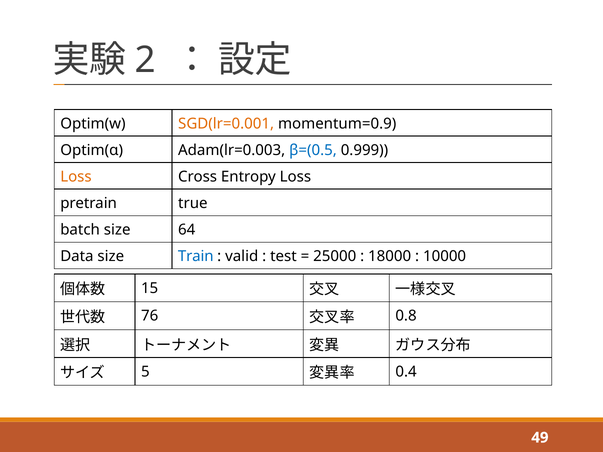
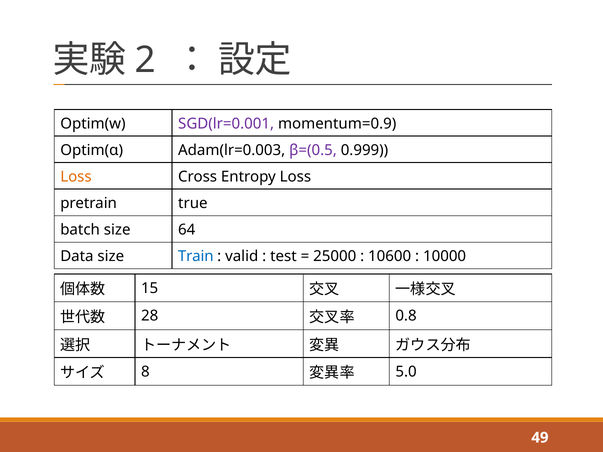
SGD(lr=0.001 colour: orange -> purple
β=(0.5 colour: blue -> purple
18000: 18000 -> 10600
76: 76 -> 28
5: 5 -> 8
0.4: 0.4 -> 5.0
